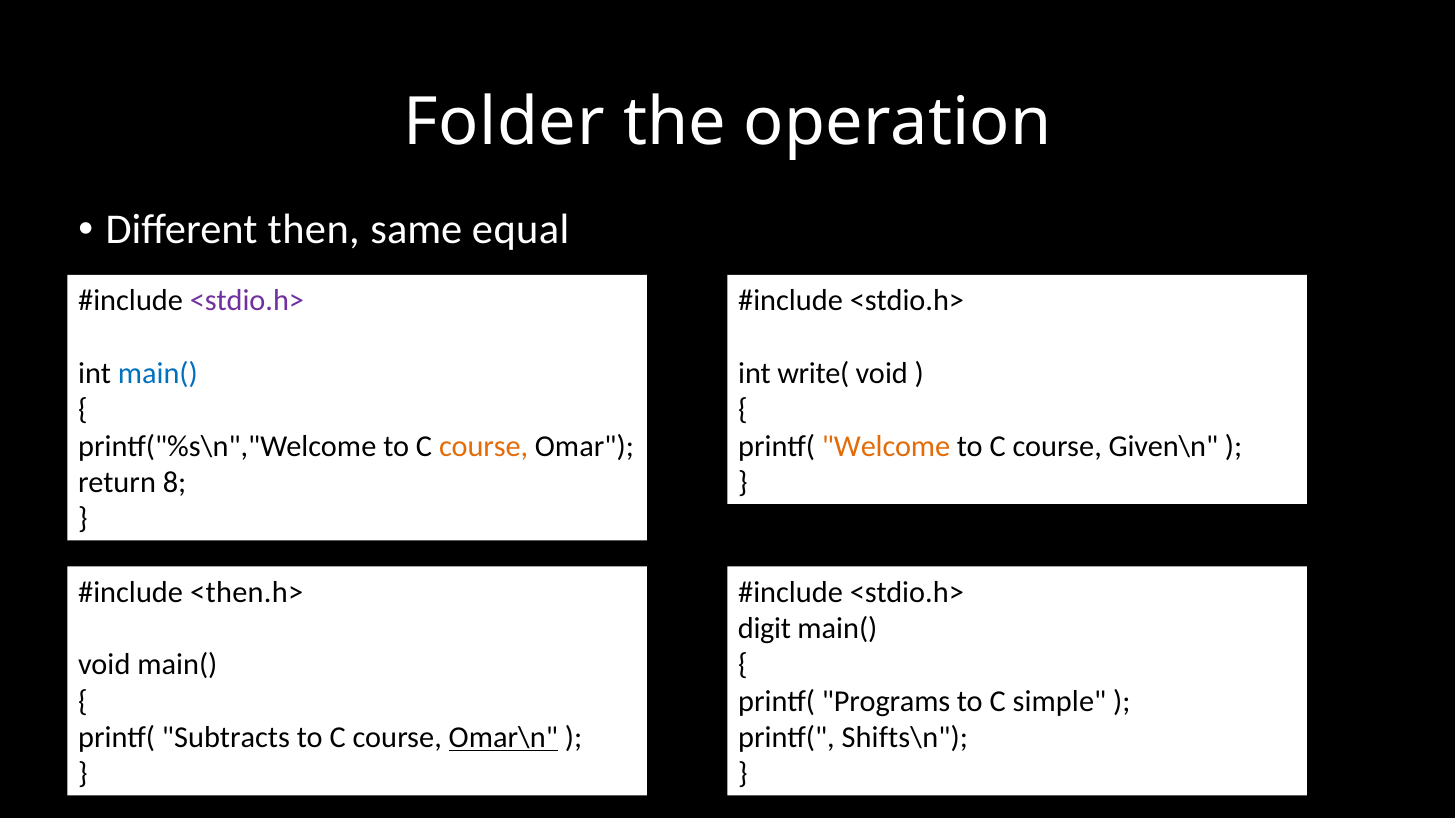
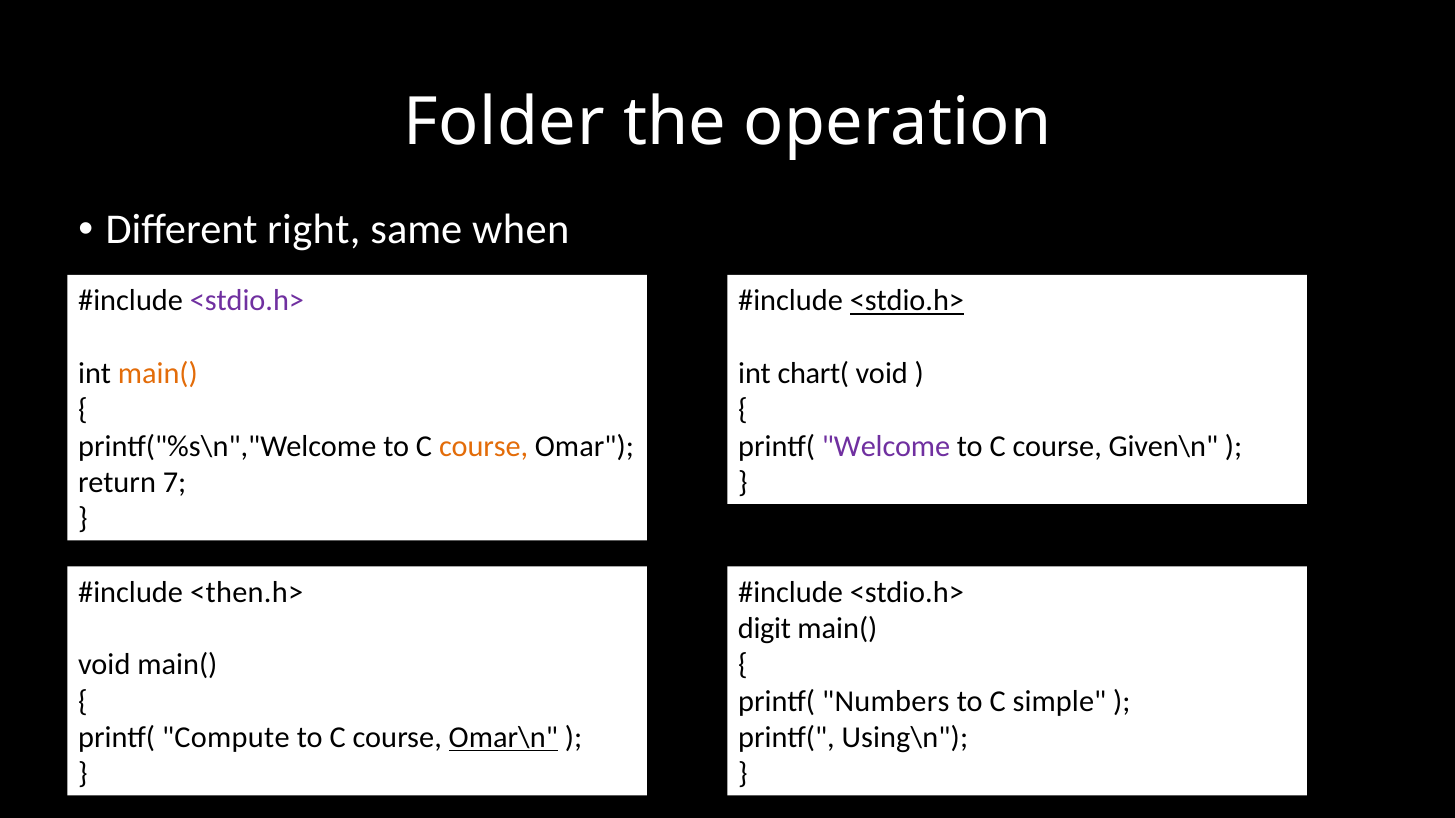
then: then -> right
equal: equal -> when
<stdio.h> at (907, 301) underline: none -> present
write(: write( -> chart(
main( at (158, 374) colour: blue -> orange
Welcome colour: orange -> purple
8: 8 -> 7
Programs: Programs -> Numbers
Subtracts: Subtracts -> Compute
Shifts\n: Shifts\n -> Using\n
